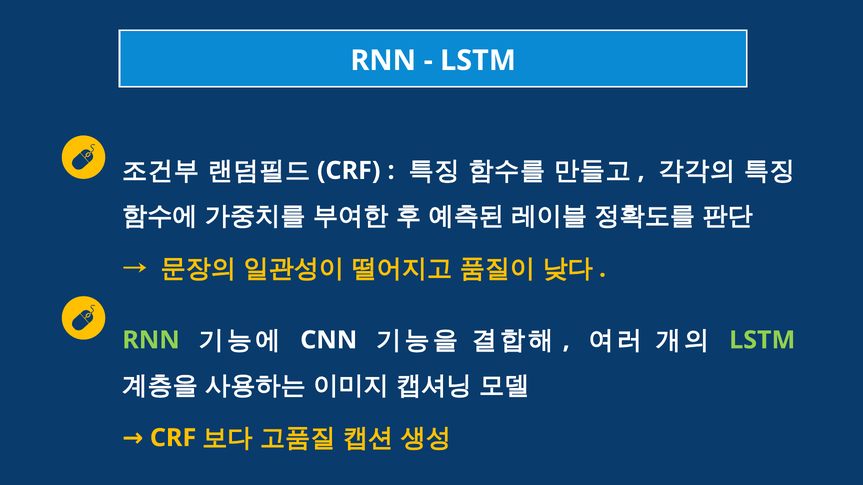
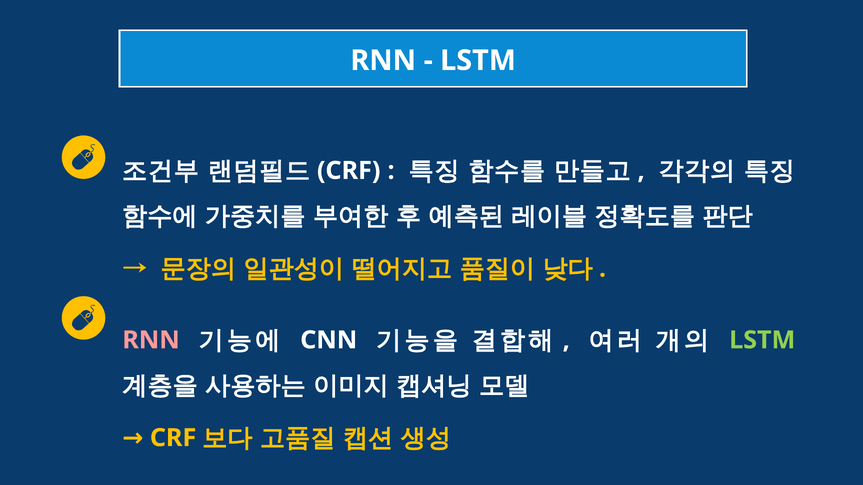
RNN at (151, 340) colour: light green -> pink
